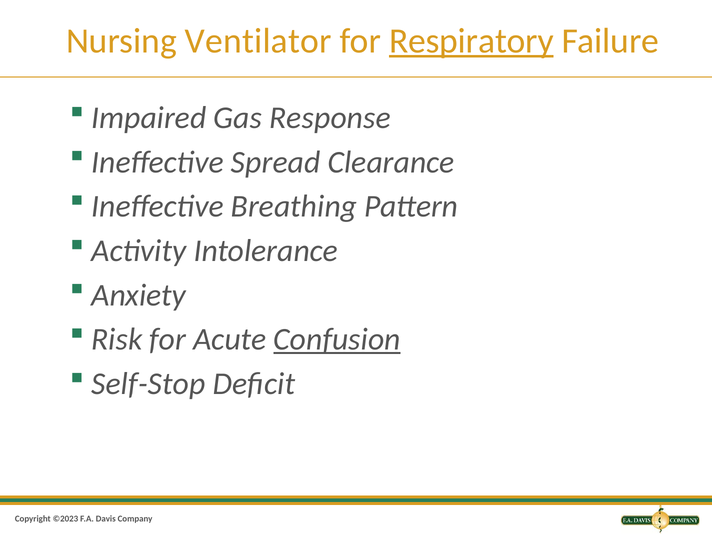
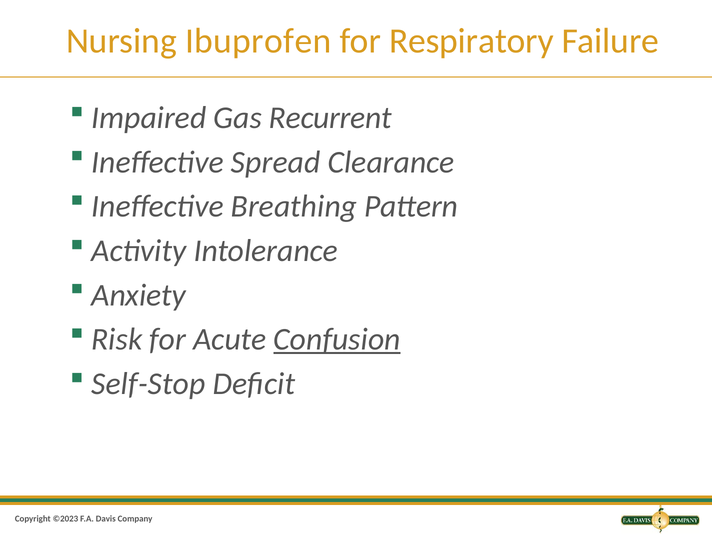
Ventilator: Ventilator -> Ibuprofen
Respiratory underline: present -> none
Response: Response -> Recurrent
